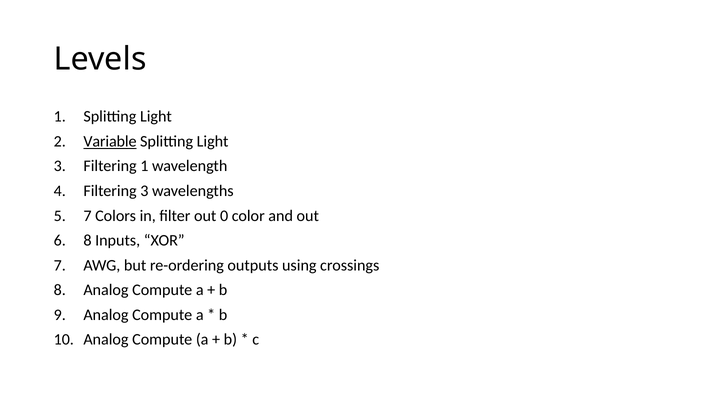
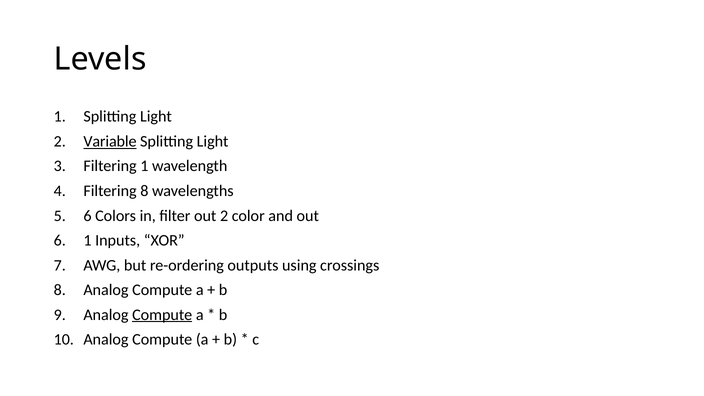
Filtering 3: 3 -> 8
7 at (87, 216): 7 -> 6
out 0: 0 -> 2
8 at (87, 240): 8 -> 1
Compute at (162, 315) underline: none -> present
